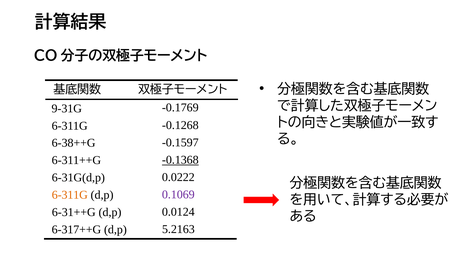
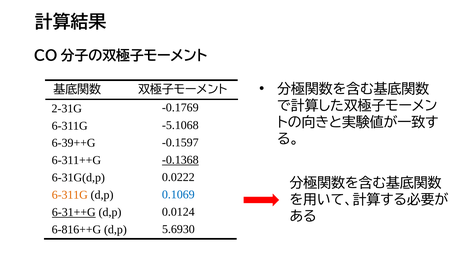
9-31G: 9-31G -> 2-31G
-0.1268: -0.1268 -> -5.1068
6-38++G: 6-38++G -> 6-39++G
0.1069 colour: purple -> blue
6-31++G underline: none -> present
5.2163: 5.2163 -> 5.6930
6-317++G: 6-317++G -> 6-816++G
